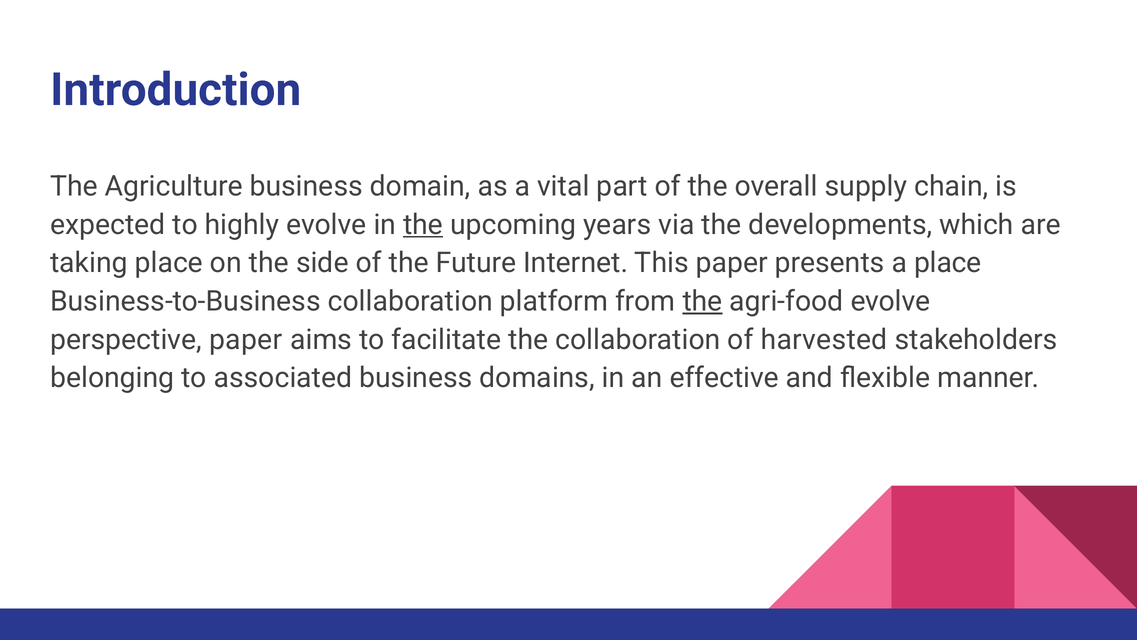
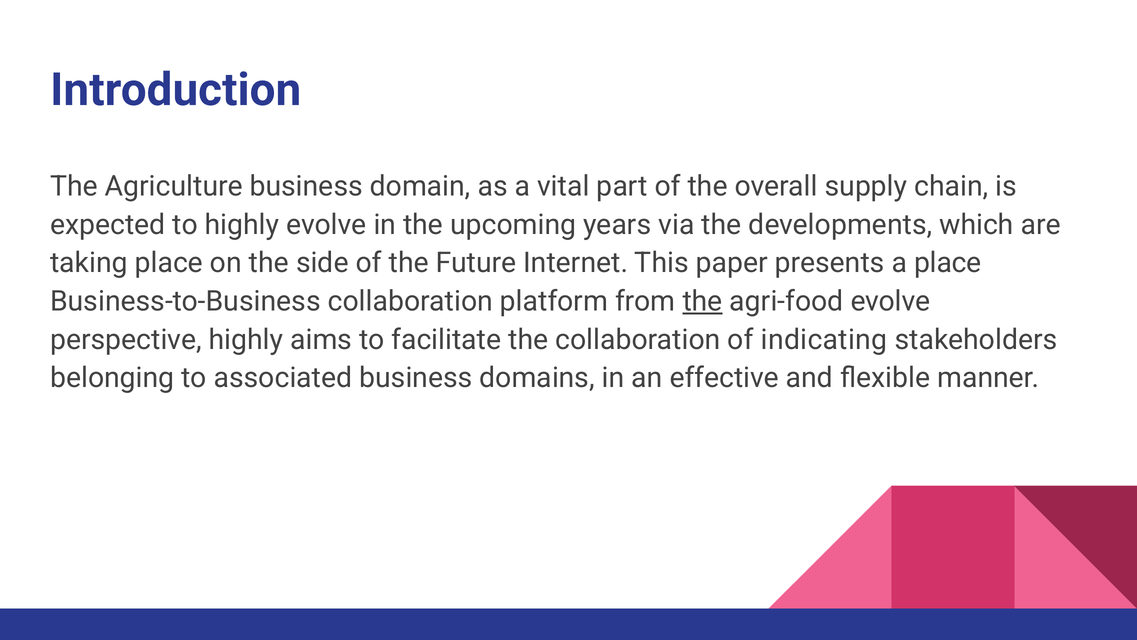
the at (423, 225) underline: present -> none
perspective paper: paper -> highly
harvested: harvested -> indicating
